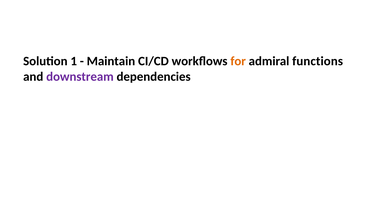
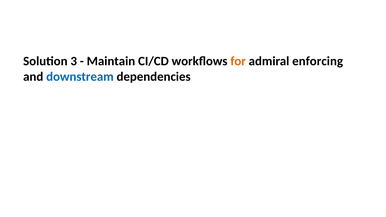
1: 1 -> 3
functions: functions -> enforcing
downstream colour: purple -> blue
